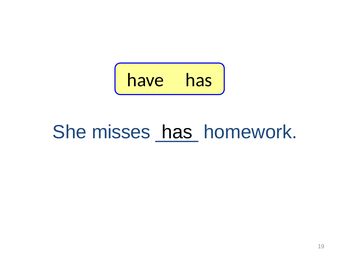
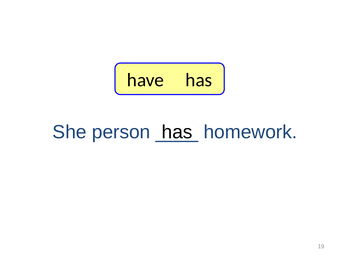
misses: misses -> person
